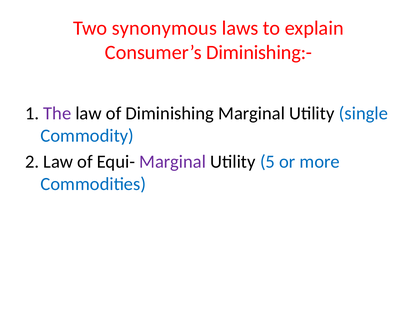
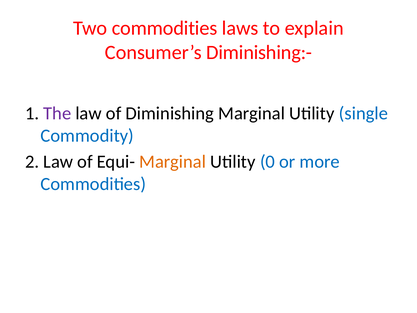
Two synonymous: synonymous -> commodities
Marginal at (173, 162) colour: purple -> orange
5: 5 -> 0
